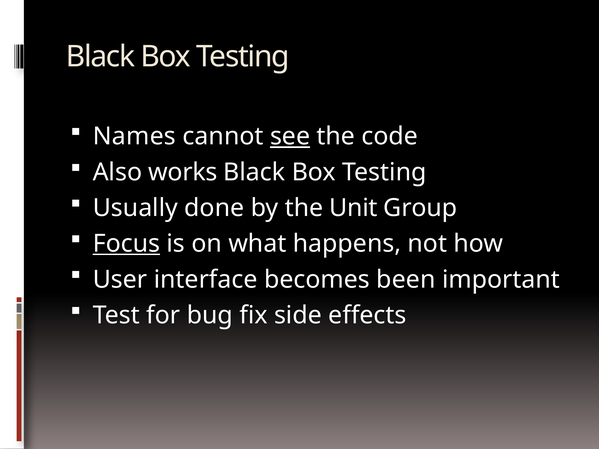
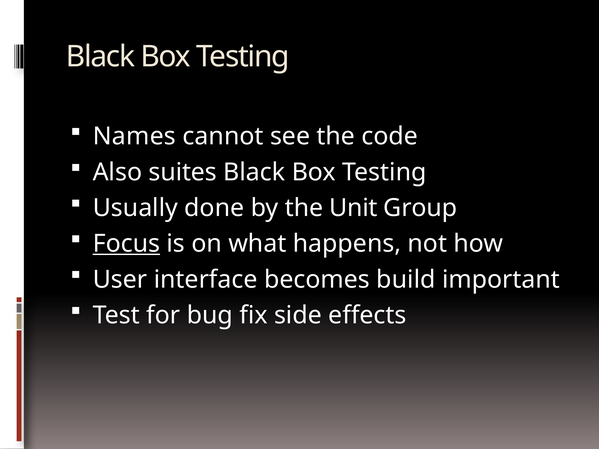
see underline: present -> none
works: works -> suites
been: been -> build
